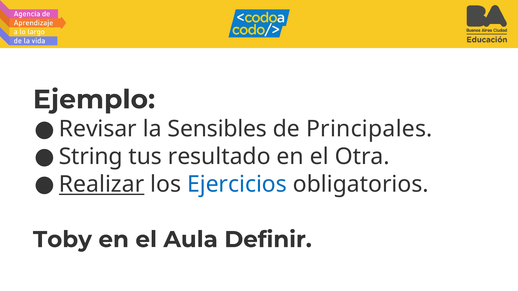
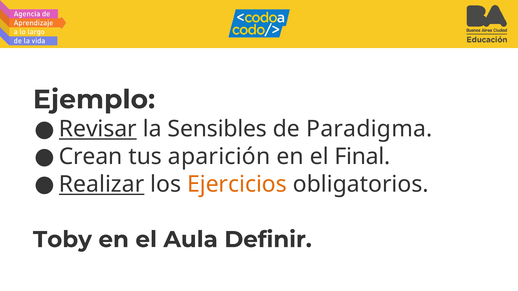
Revisar underline: none -> present
Principales: Principales -> Paradigma
String: String -> Crean
resultado: resultado -> aparición
Otra: Otra -> Final
Ejercicios colour: blue -> orange
